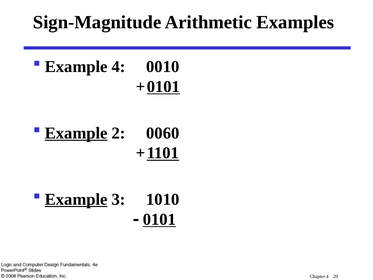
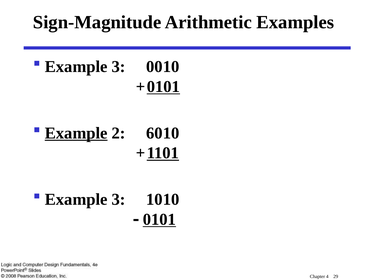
4 at (119, 67): 4 -> 3
0060: 0060 -> 6010
Example at (76, 199) underline: present -> none
